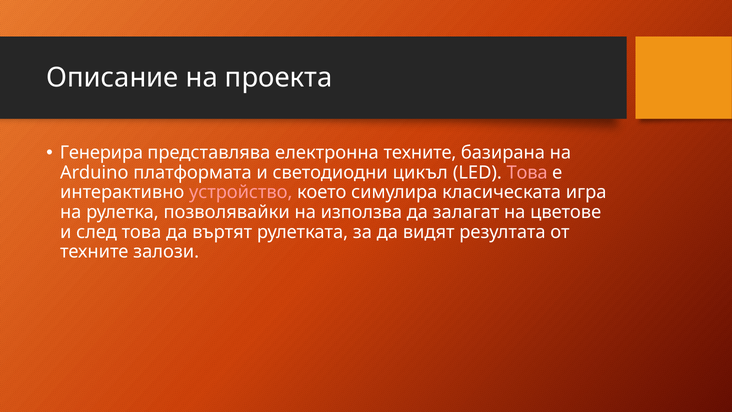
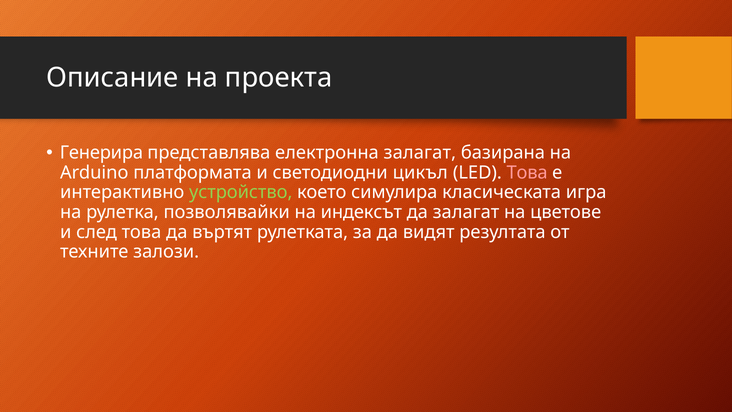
електронна техните: техните -> залагат
устройство colour: pink -> light green
използва: използва -> индексът
